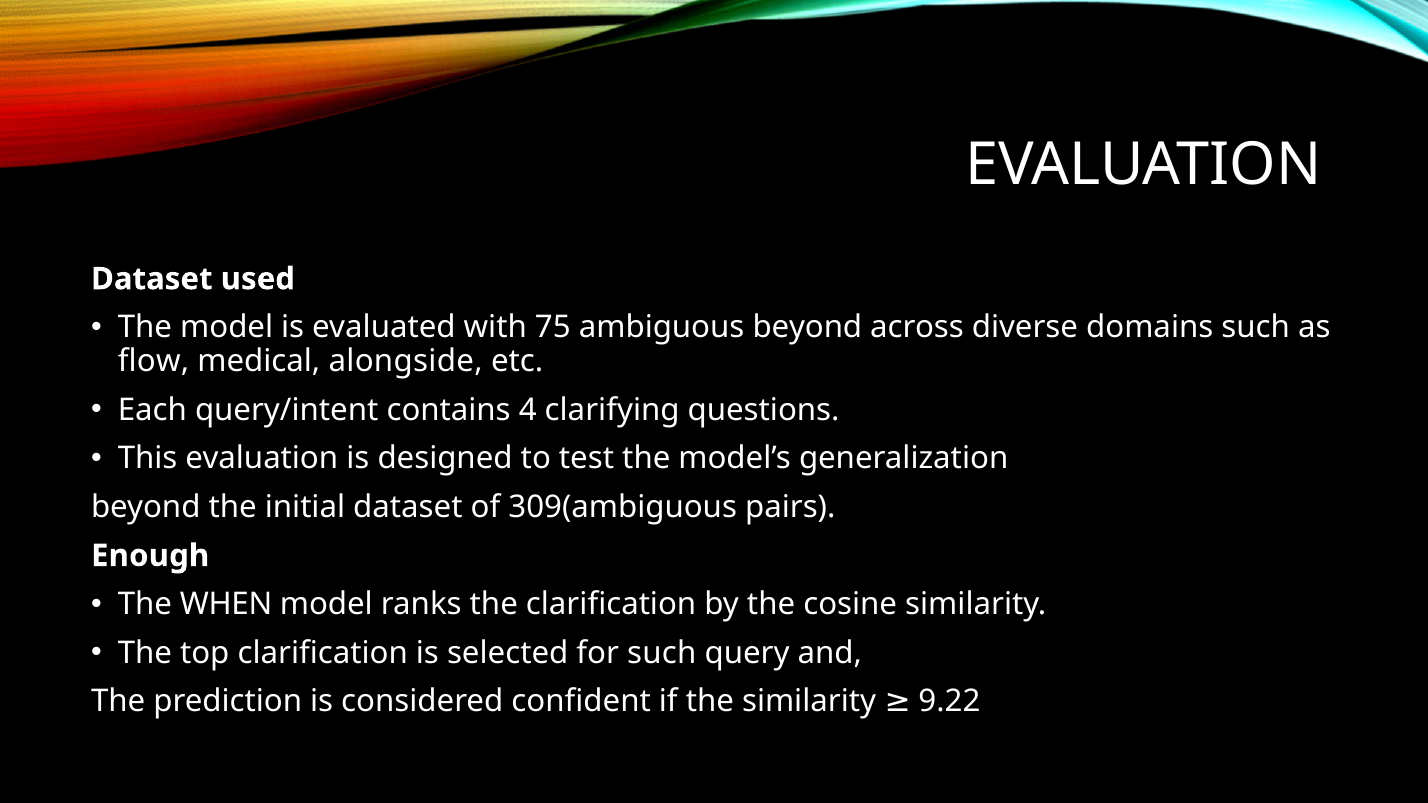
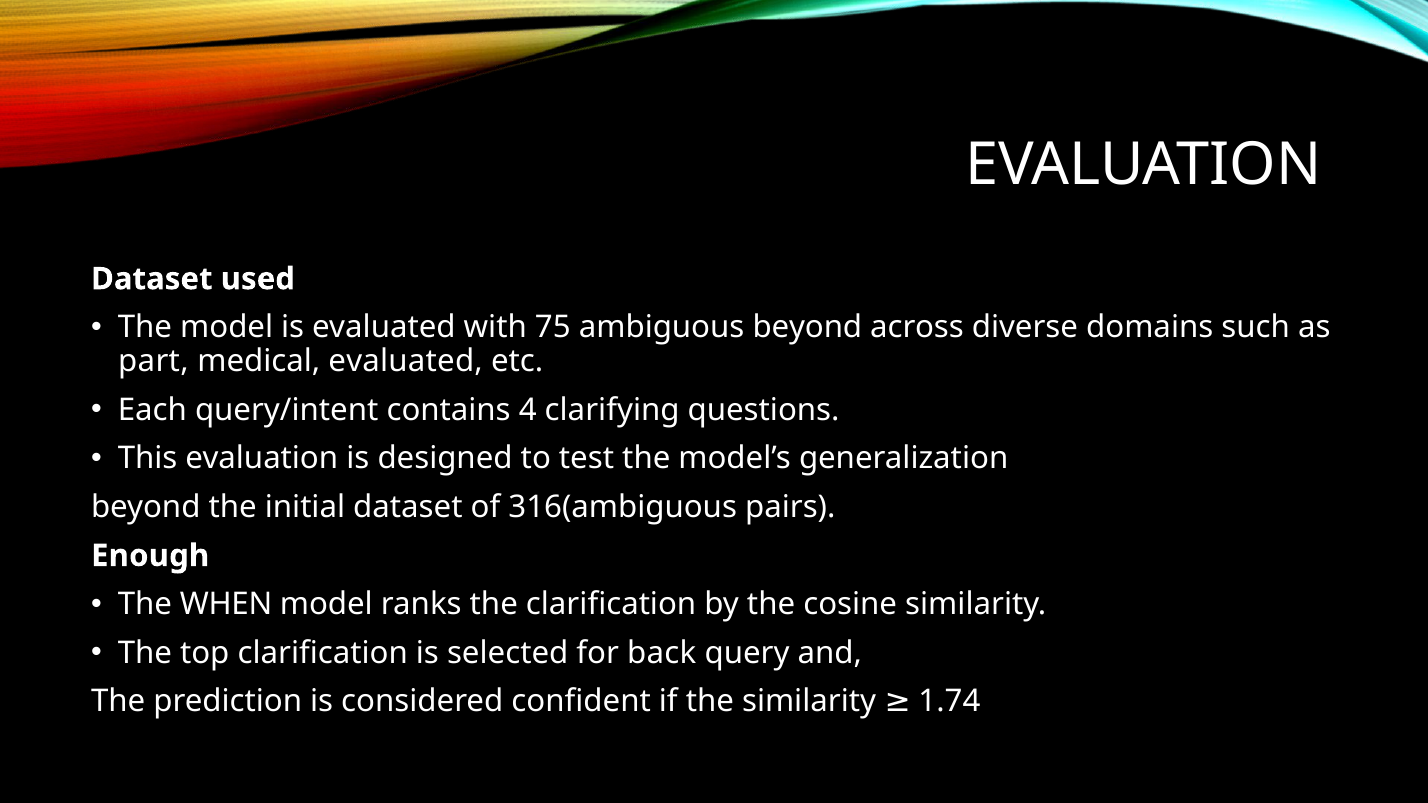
flow: flow -> part
medical alongside: alongside -> evaluated
309(ambiguous: 309(ambiguous -> 316(ambiguous
for such: such -> back
9.22: 9.22 -> 1.74
